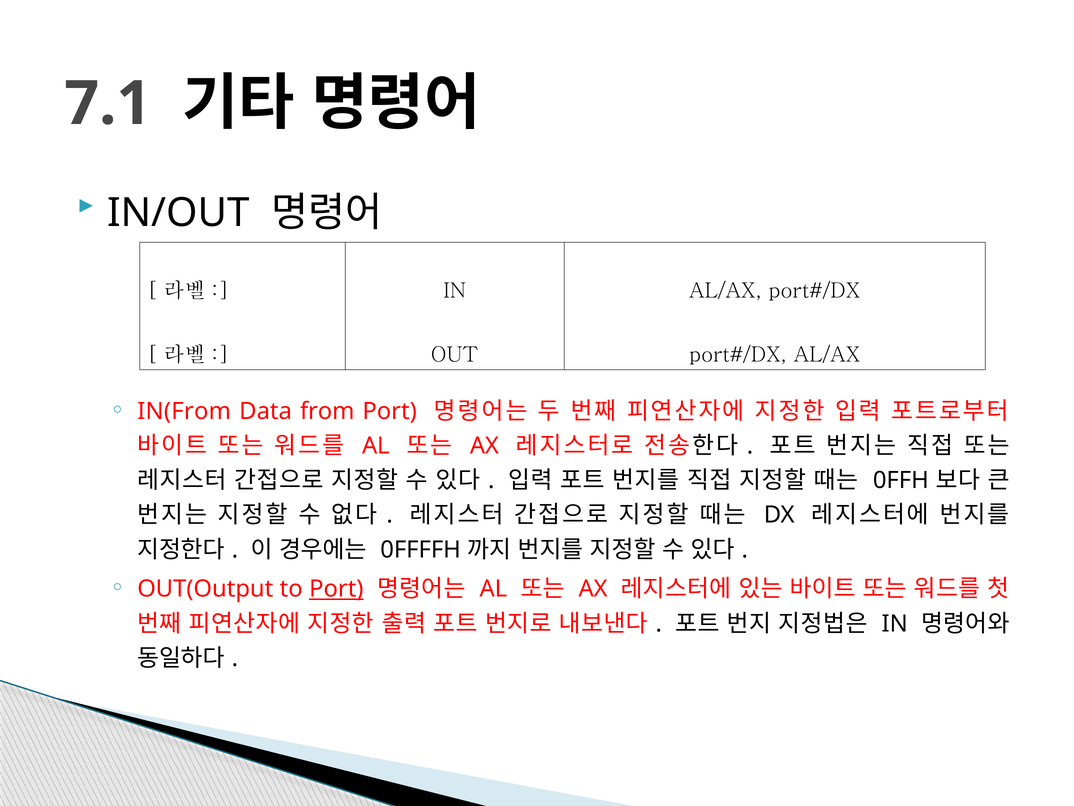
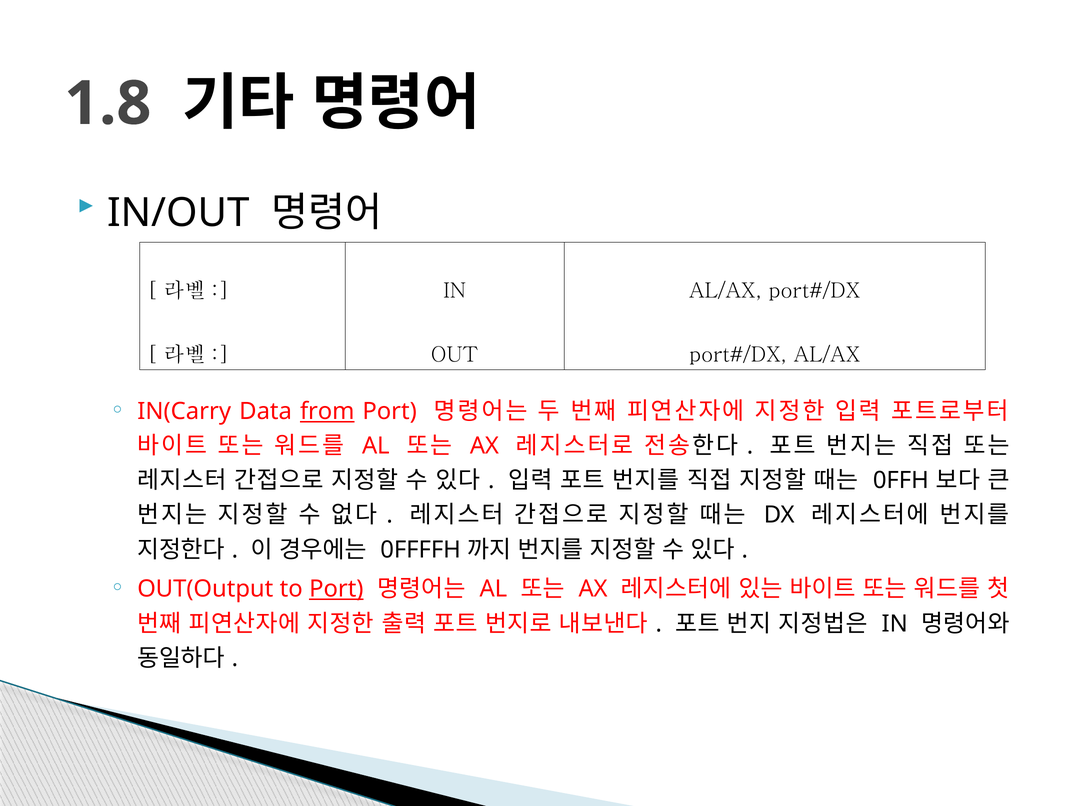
7.1: 7.1 -> 1.8
IN(From: IN(From -> IN(Carry
from underline: none -> present
